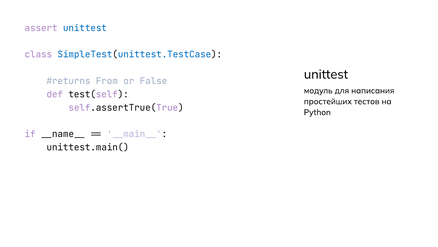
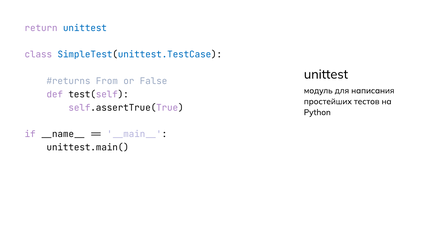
assert: assert -> return
